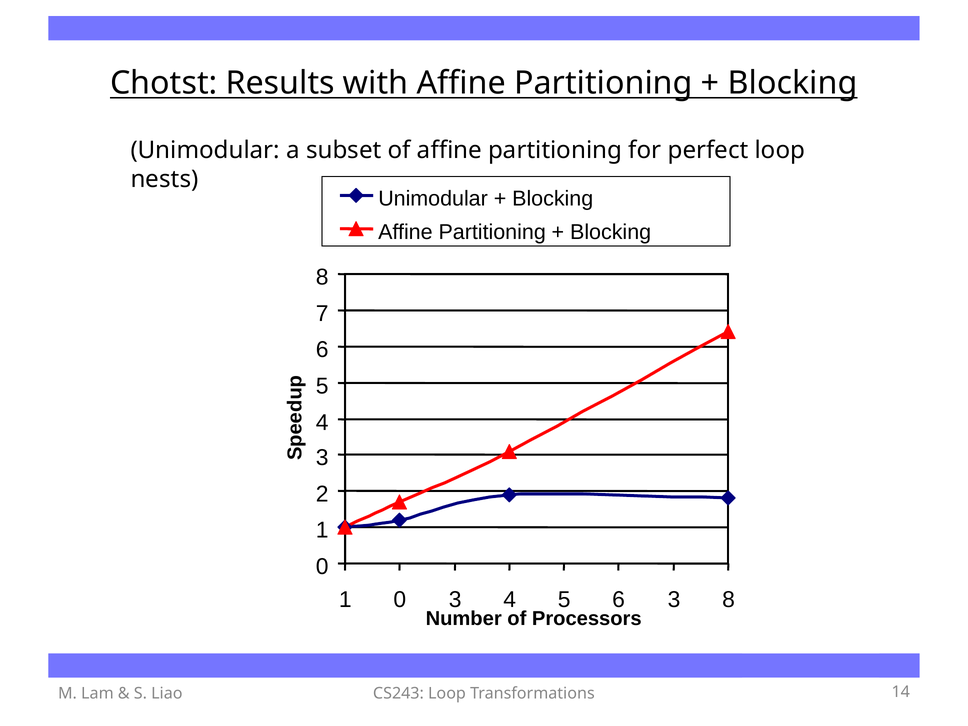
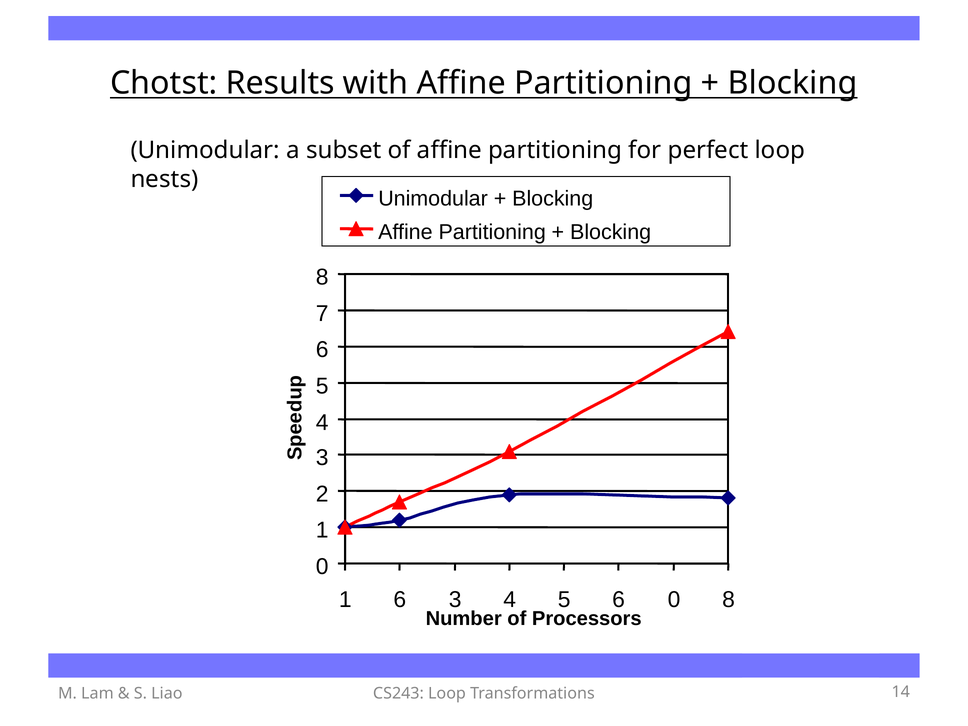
1 0: 0 -> 6
6 3: 3 -> 0
